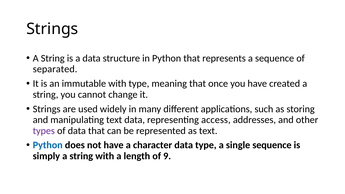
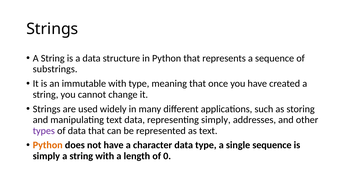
separated: separated -> substrings
representing access: access -> simply
Python at (48, 145) colour: blue -> orange
9: 9 -> 0
